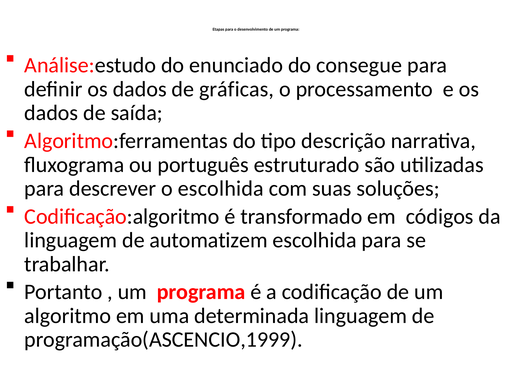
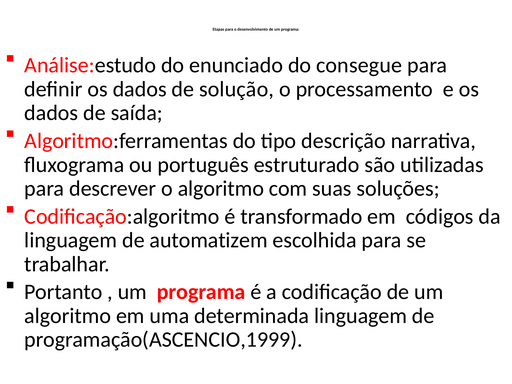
gráficas: gráficas -> solução
o escolhida: escolhida -> algoritmo
